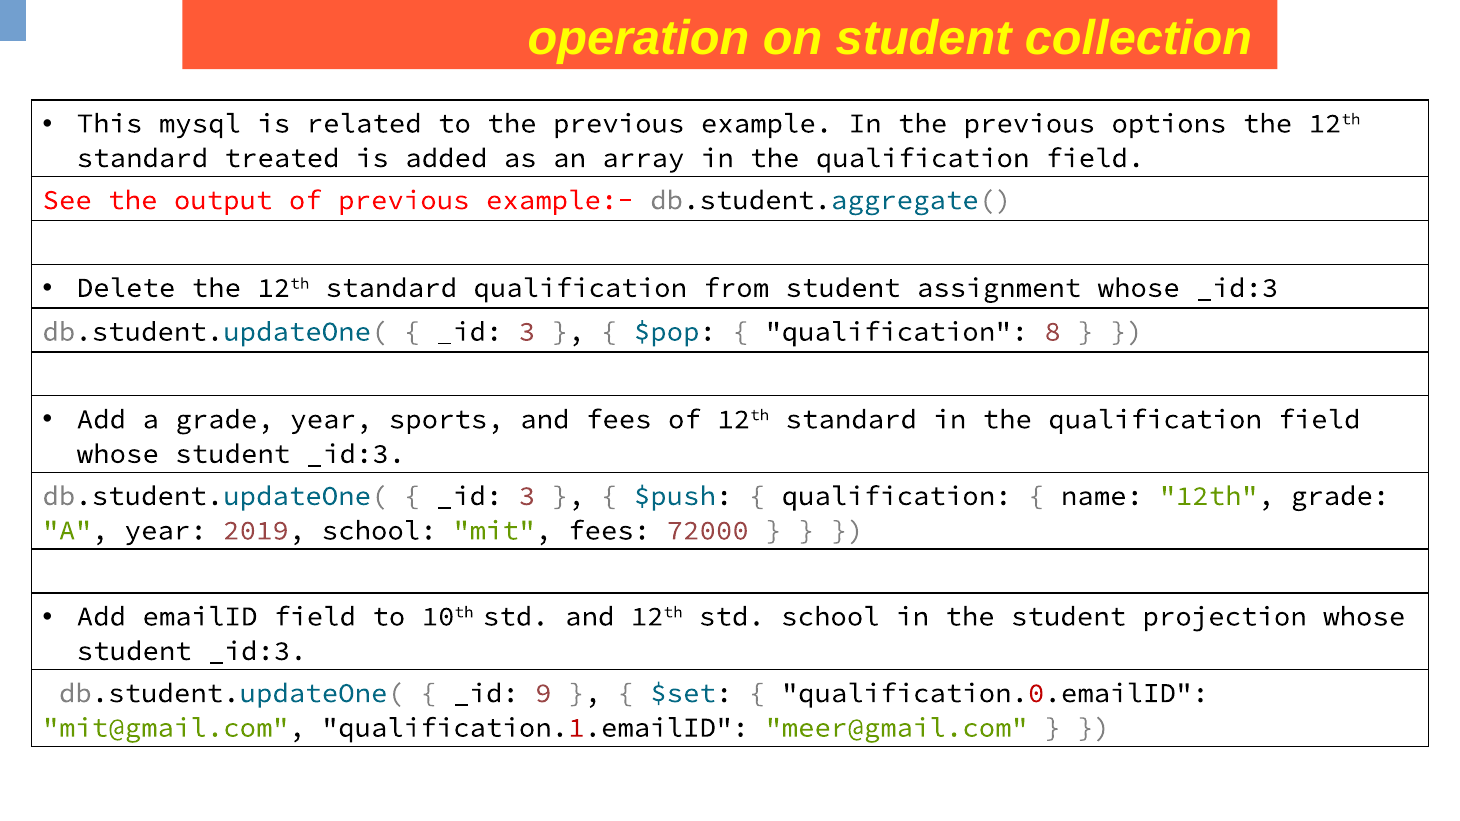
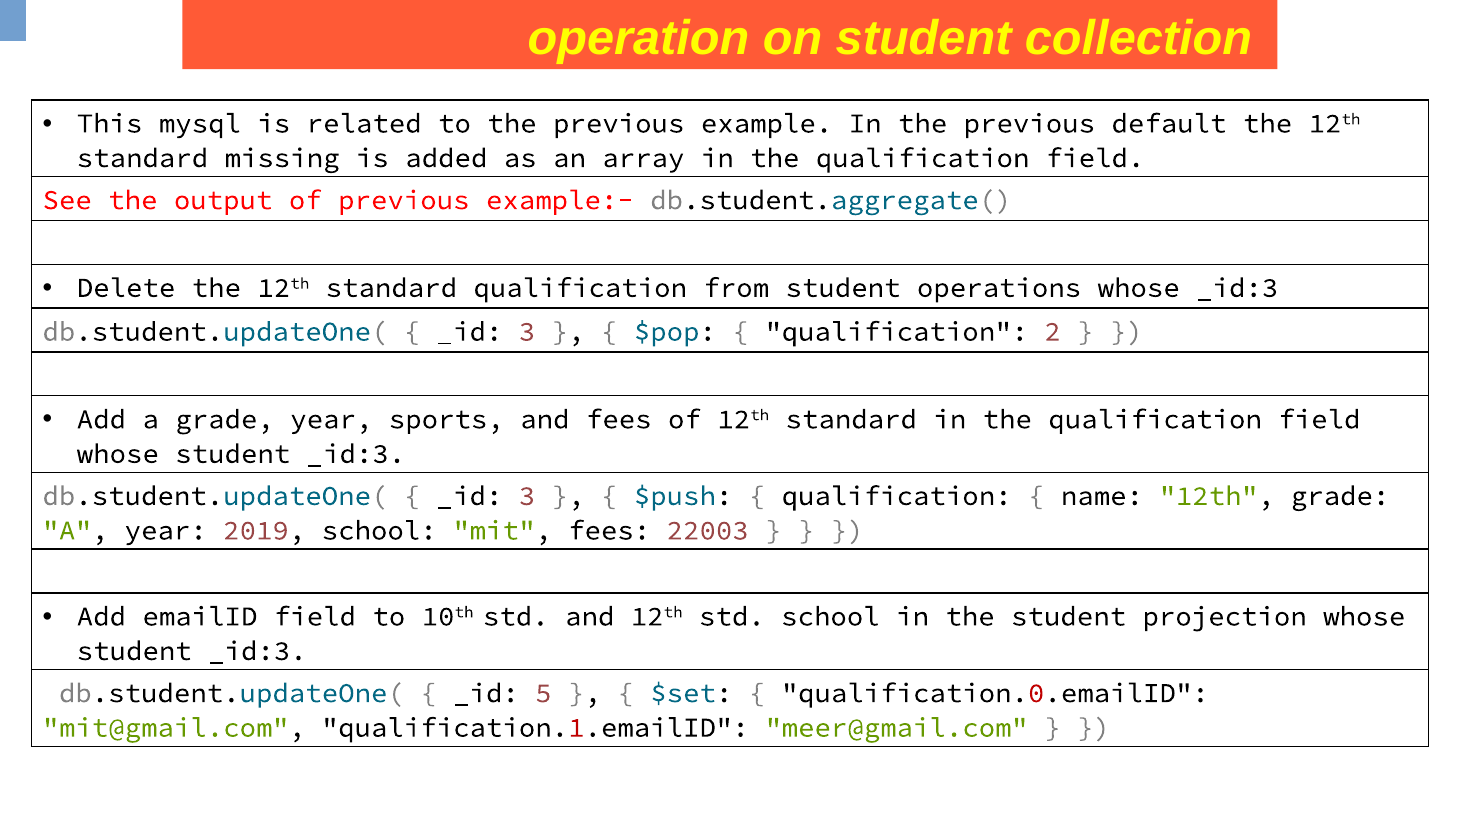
options: options -> default
treated: treated -> missing
assignment: assignment -> operations
8: 8 -> 2
72000: 72000 -> 22003
9: 9 -> 5
